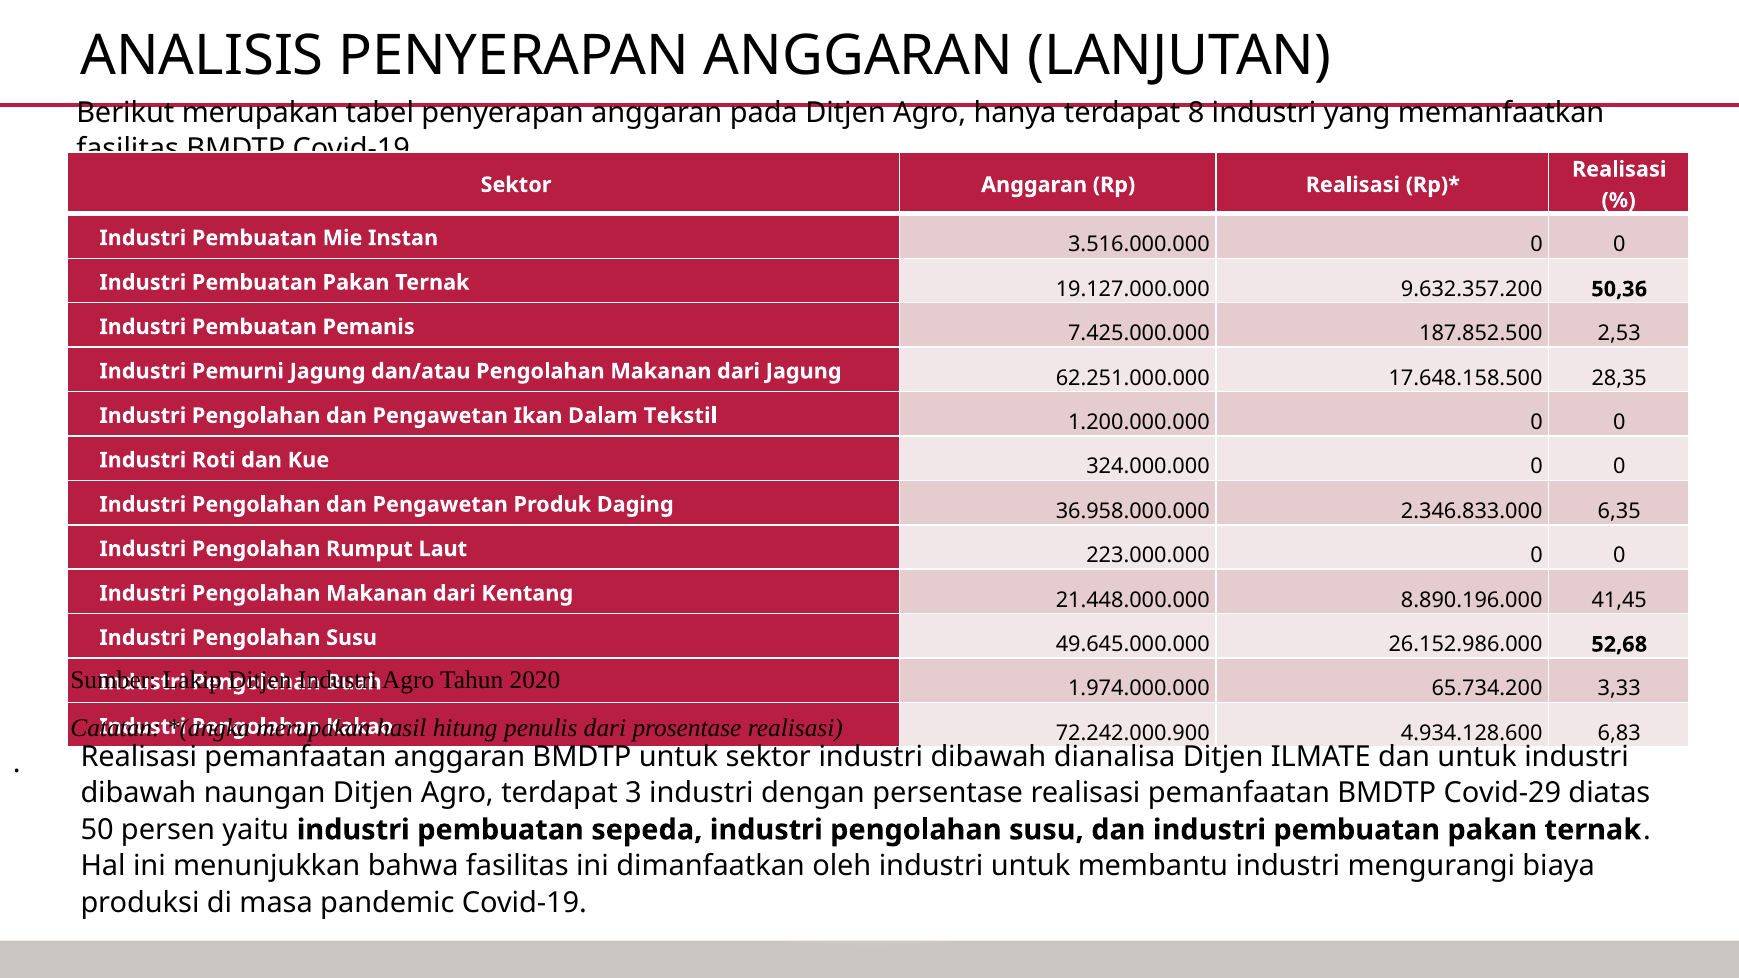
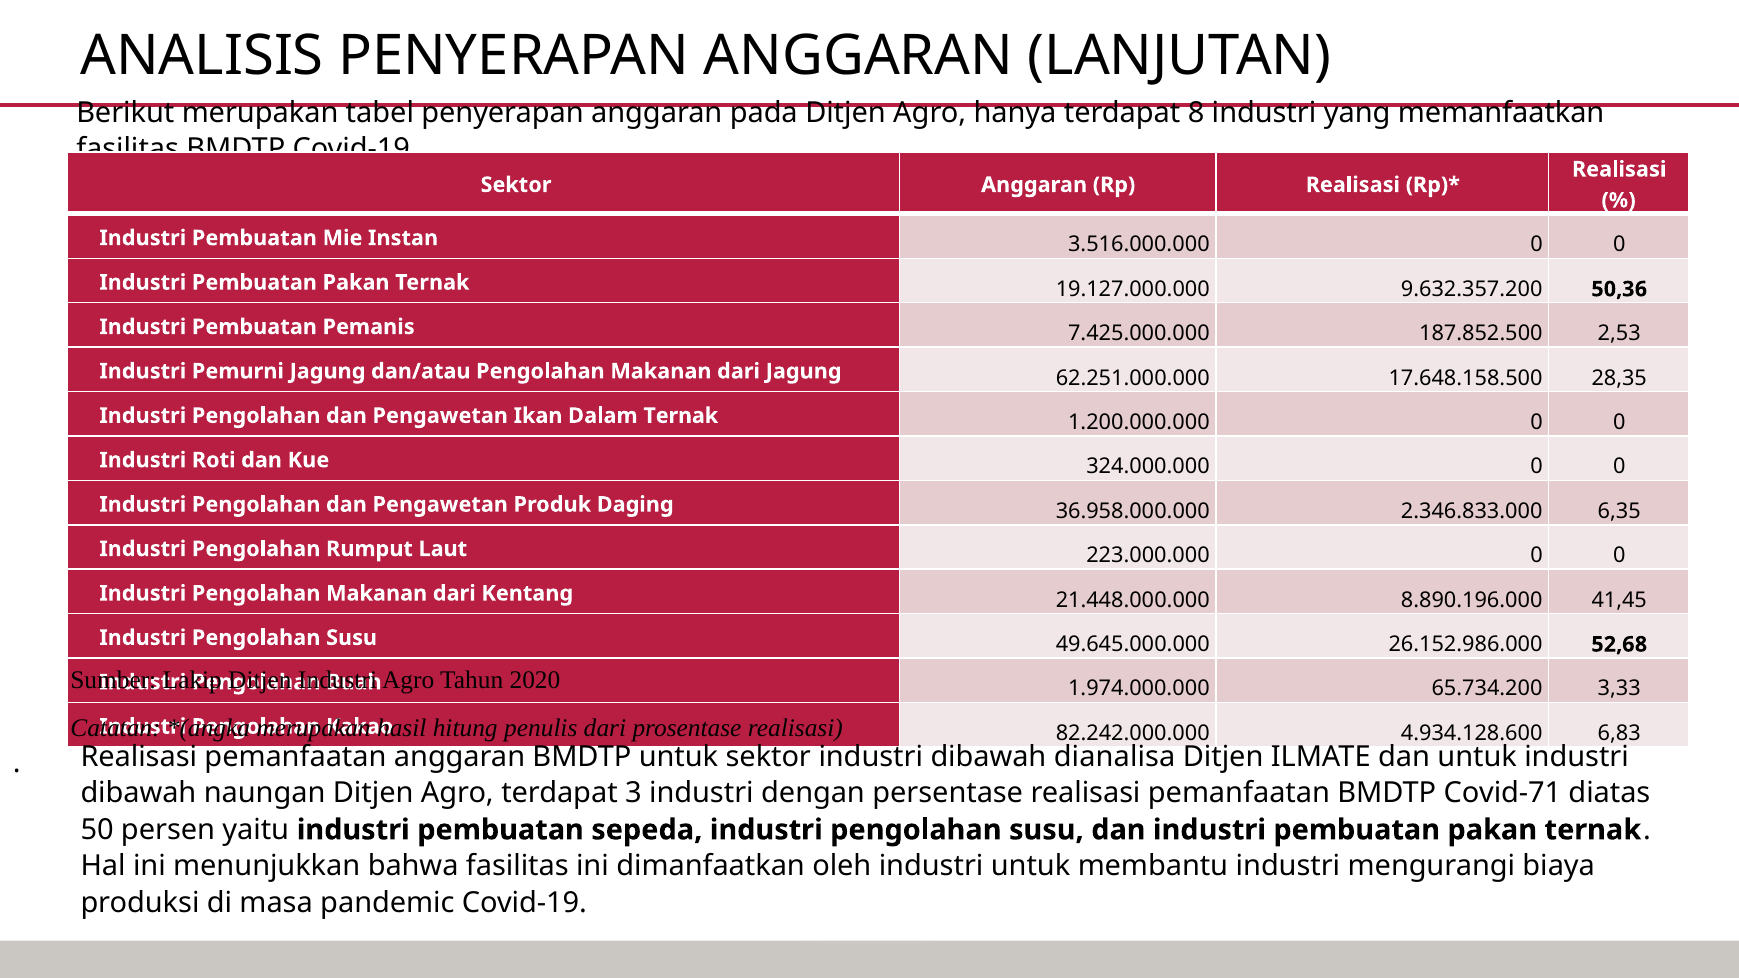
Dalam Tekstil: Tekstil -> Ternak
72.242.000.900: 72.242.000.900 -> 82.242.000.000
Covid-29: Covid-29 -> Covid-71
